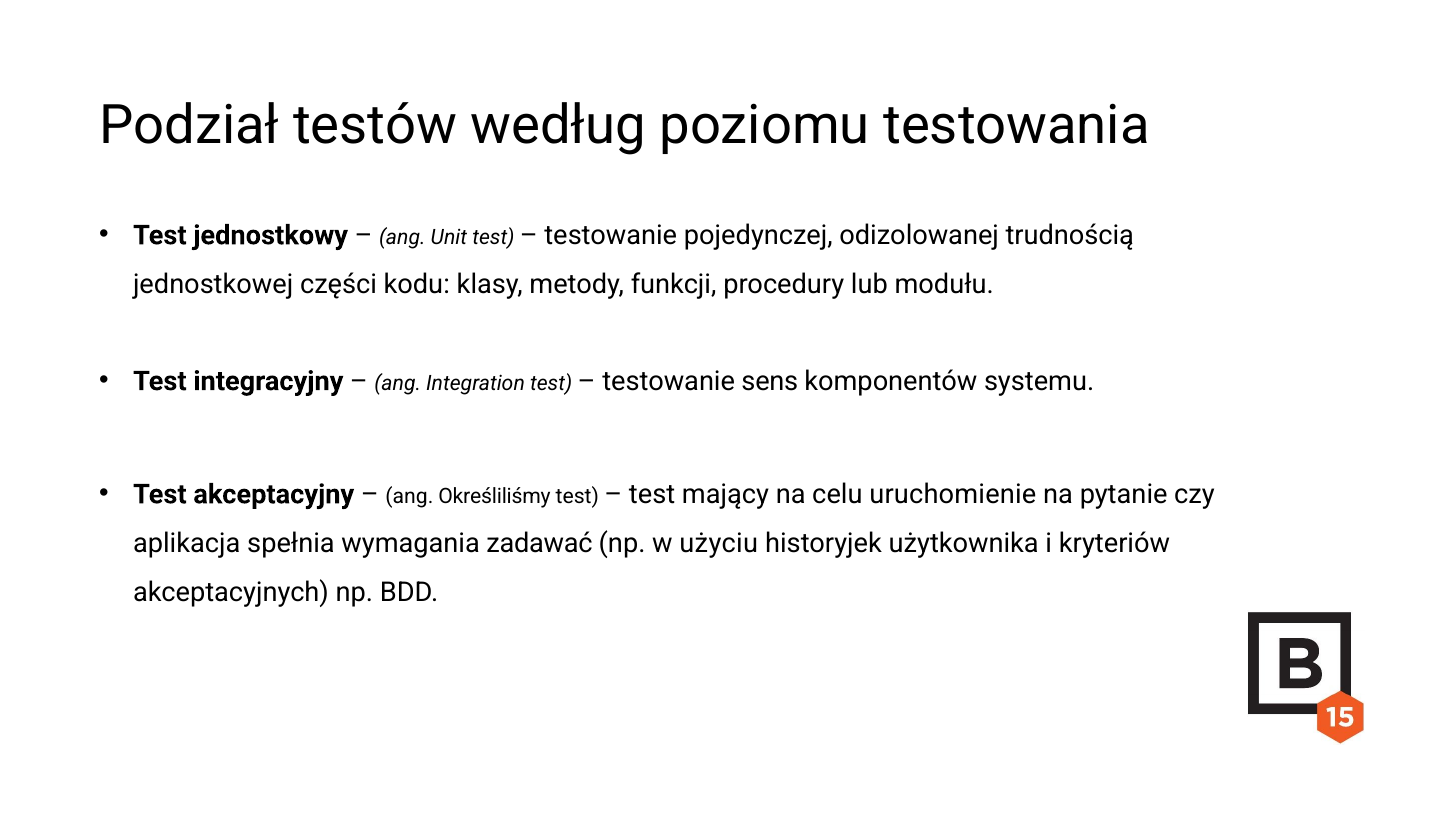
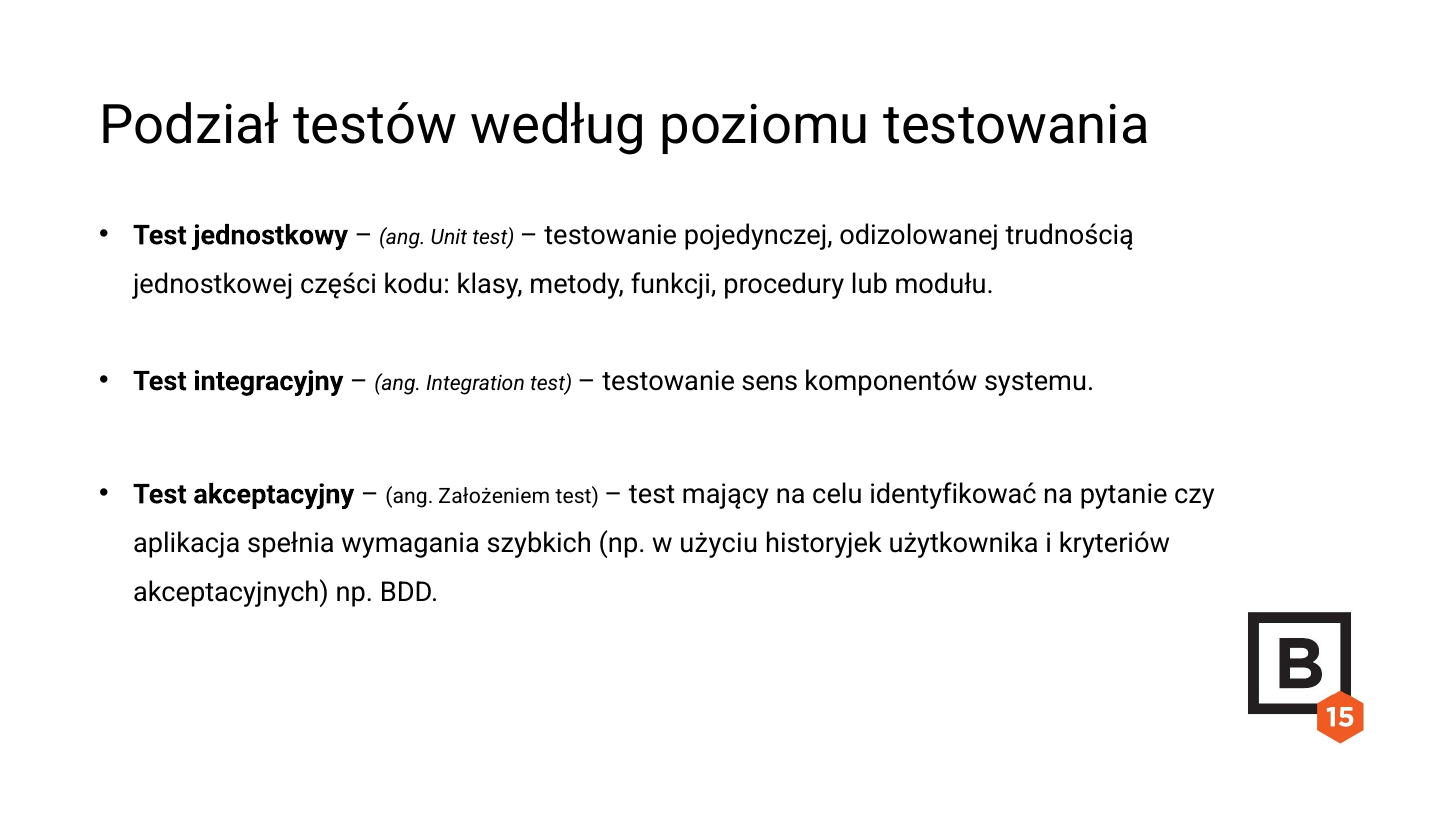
Określiliśmy: Określiliśmy -> Założeniem
uruchomienie: uruchomienie -> identyfikować
zadawać: zadawać -> szybkich
